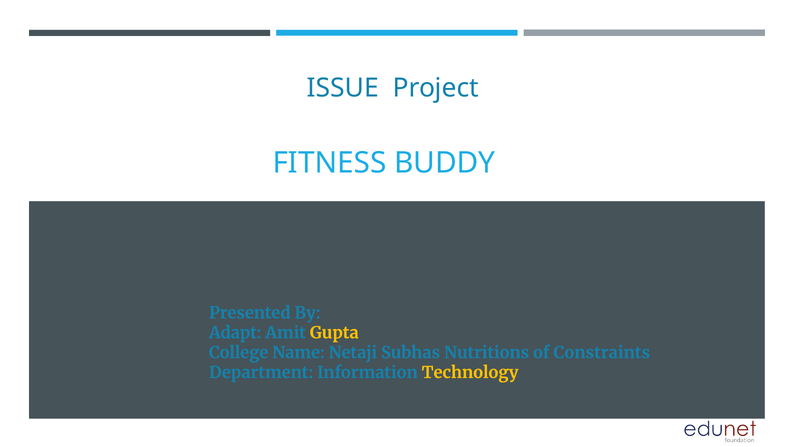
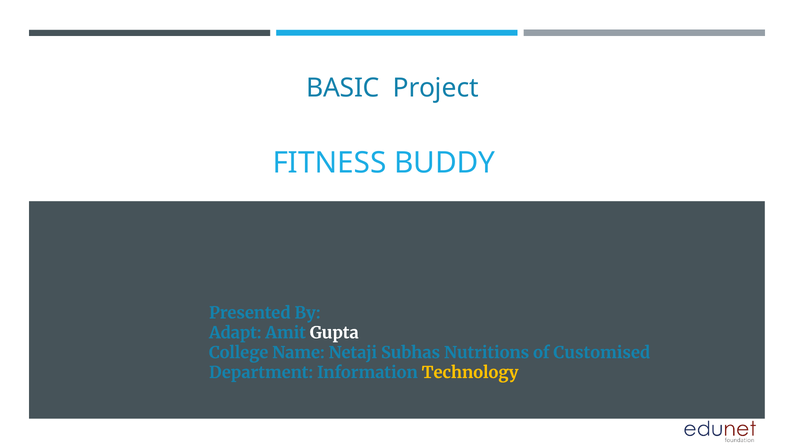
ISSUE: ISSUE -> BASIC
Gupta colour: yellow -> white
Constraints: Constraints -> Customised
